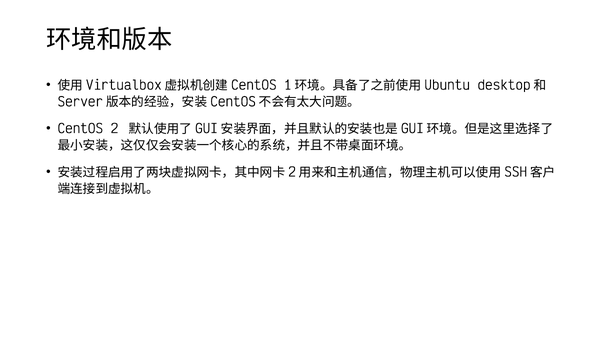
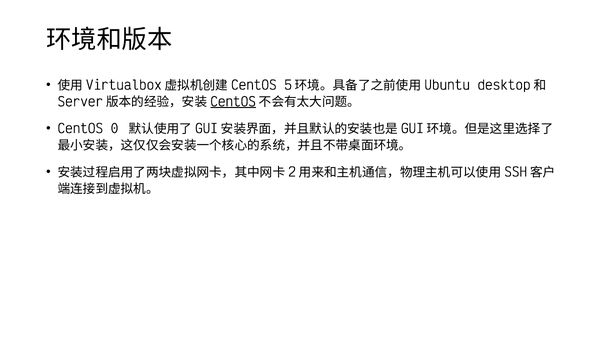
1: 1 -> 5
CentOS at (233, 102) underline: none -> present
CentOS 2: 2 -> 0
